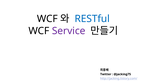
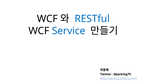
Service colour: purple -> blue
